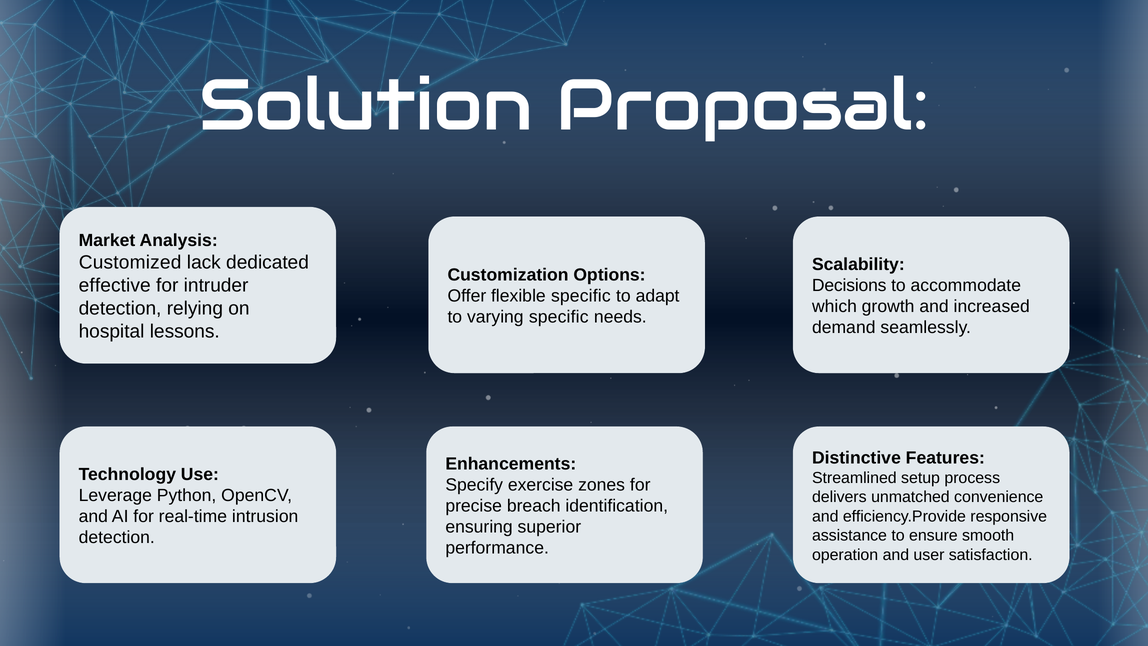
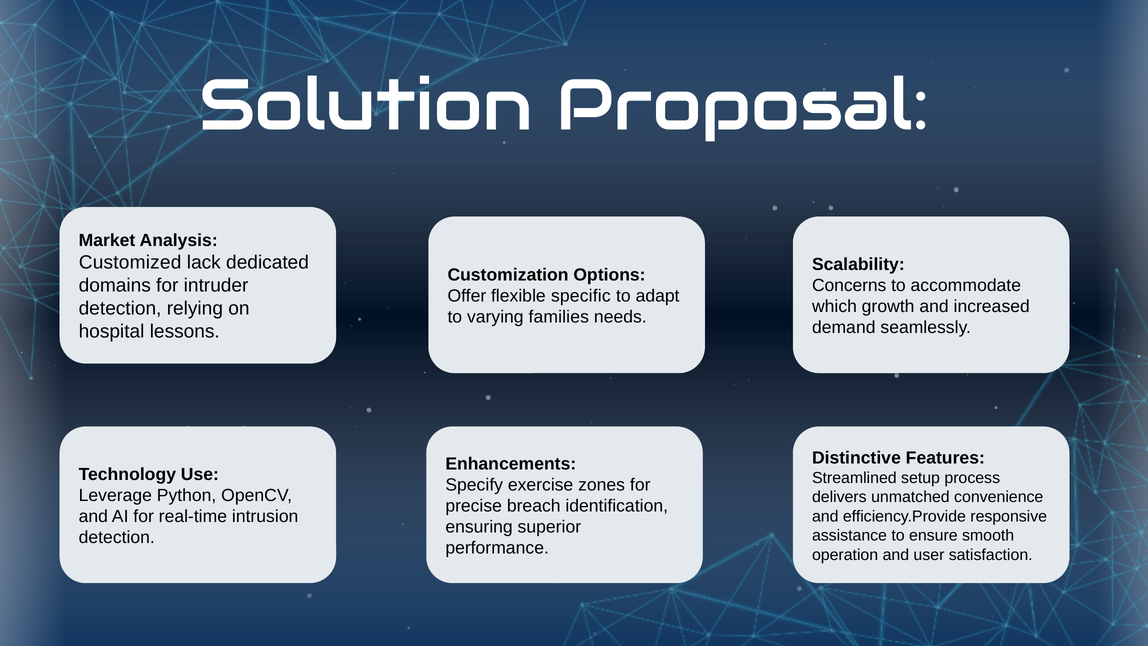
effective: effective -> domains
Decisions: Decisions -> Concerns
varying specific: specific -> families
